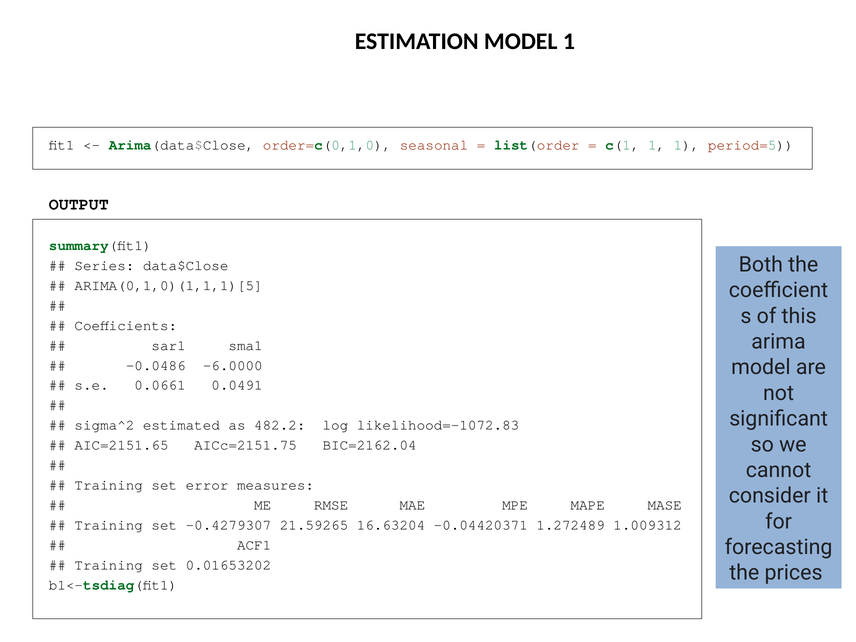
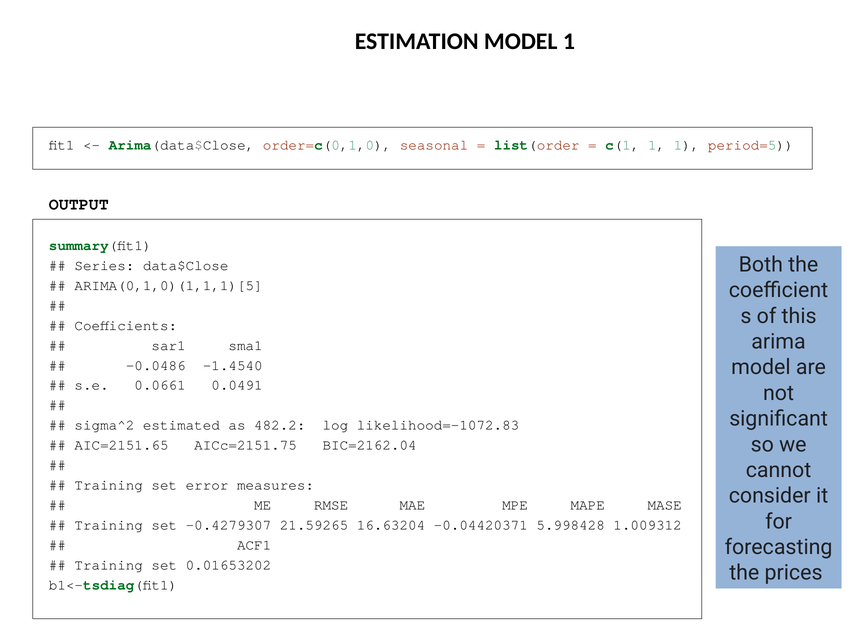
-6.0000: -6.0000 -> -1.4540
1.272489: 1.272489 -> 5.998428
